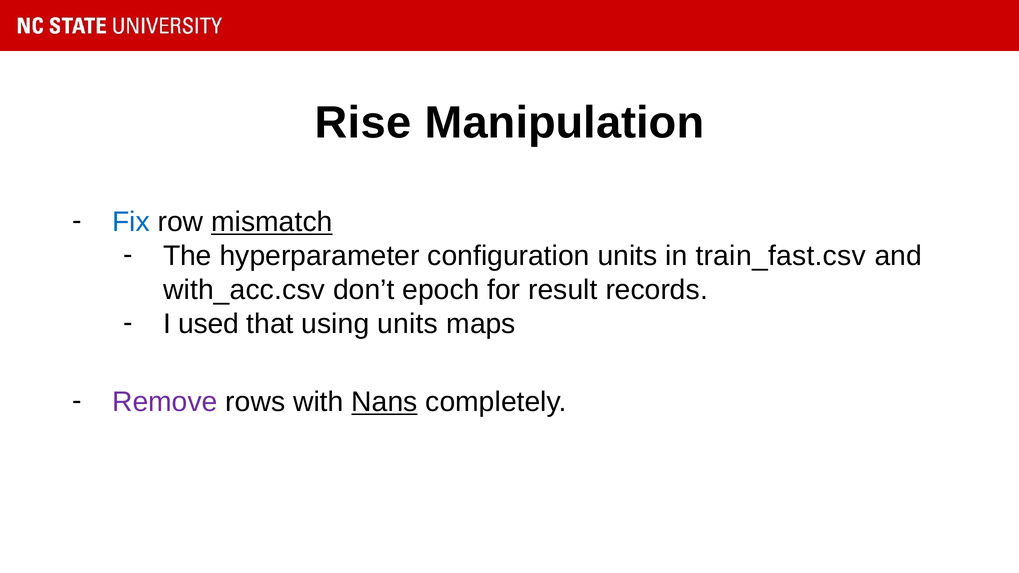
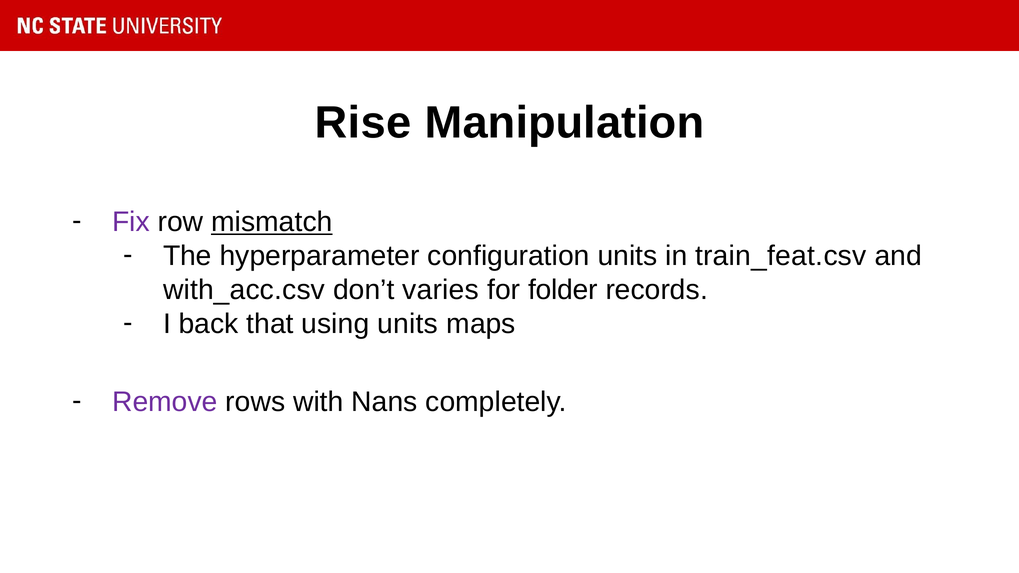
Fix colour: blue -> purple
train_fast.csv: train_fast.csv -> train_feat.csv
epoch: epoch -> varies
result: result -> folder
used: used -> back
Nans underline: present -> none
